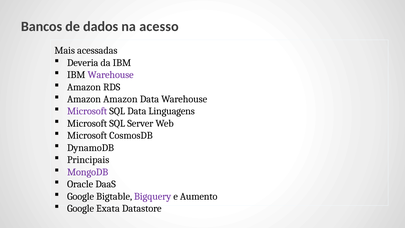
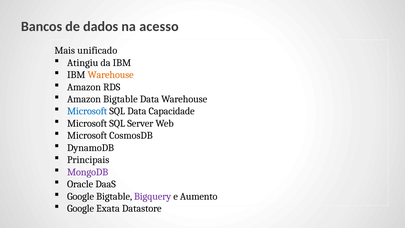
acessadas: acessadas -> unificado
Deveria: Deveria -> Atingiu
Warehouse at (111, 75) colour: purple -> orange
Amazon Amazon: Amazon -> Bigtable
Microsoft at (87, 111) colour: purple -> blue
Linguagens: Linguagens -> Capacidade
